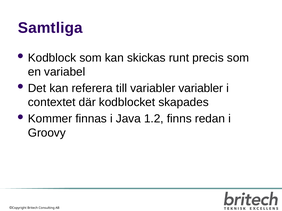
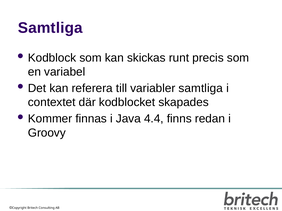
variabler variabler: variabler -> samtliga
1.2: 1.2 -> 4.4
